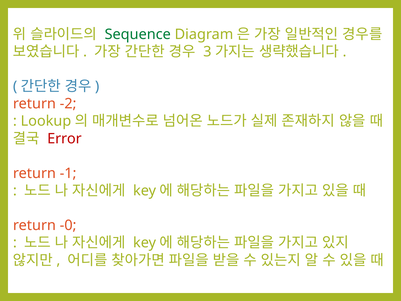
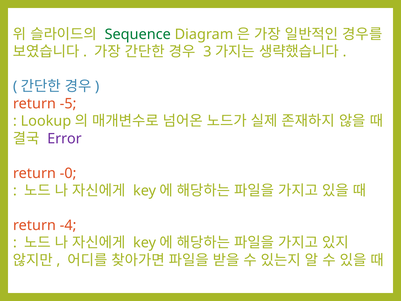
-2: -2 -> -5
Error colour: red -> purple
-1: -1 -> -0
-0: -0 -> -4
